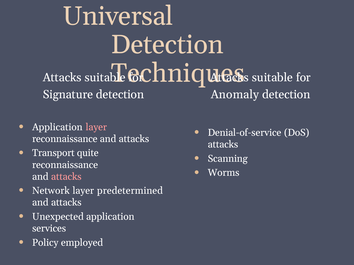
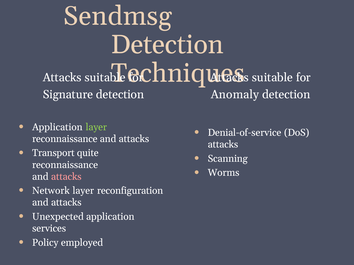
Universal: Universal -> Sendmsg
layer at (96, 127) colour: pink -> light green
predetermined: predetermined -> reconfiguration
